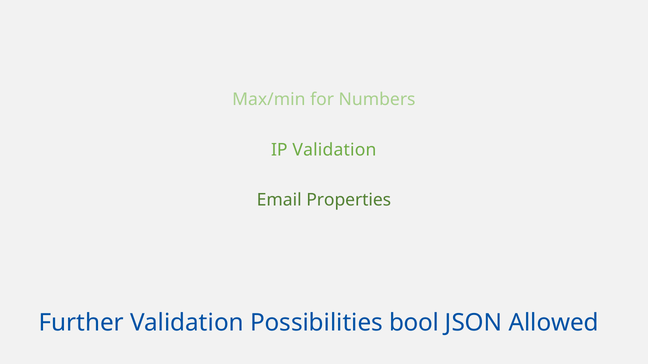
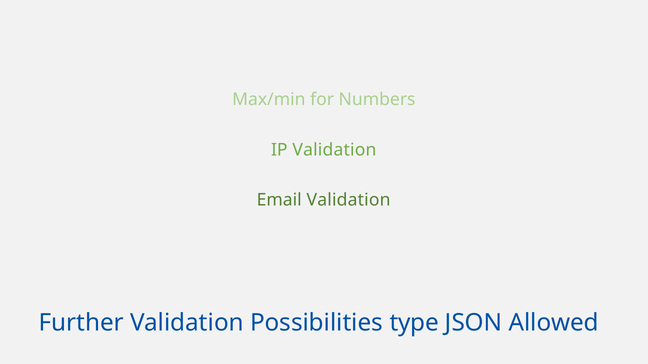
Email Properties: Properties -> Validation
bool: bool -> type
